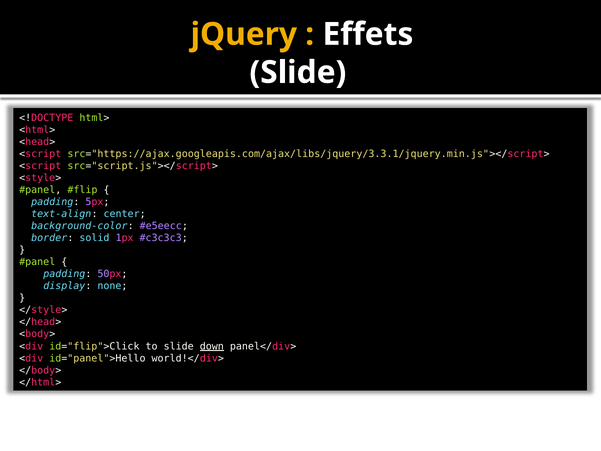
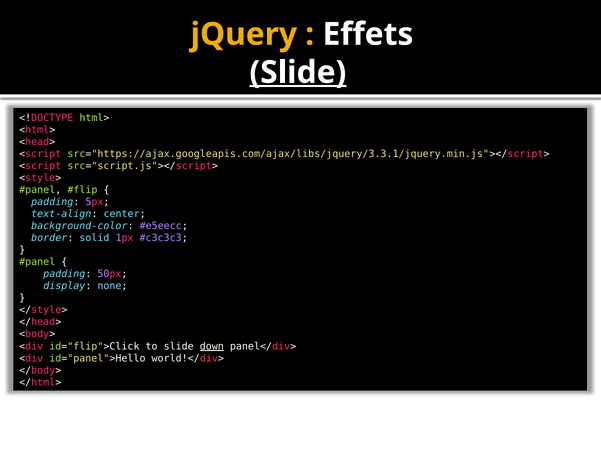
Slide at (298, 72) underline: none -> present
